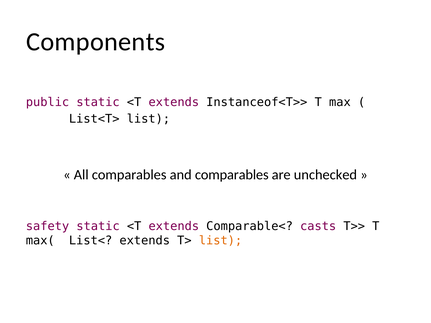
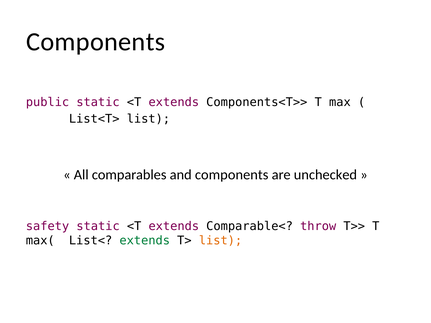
Instanceof<T>>: Instanceof<T>> -> Components<T>>
and comparables: comparables -> components
casts: casts -> throw
extends at (145, 241) colour: black -> green
